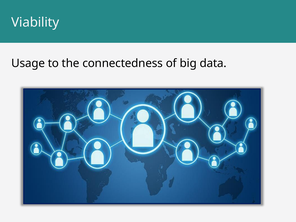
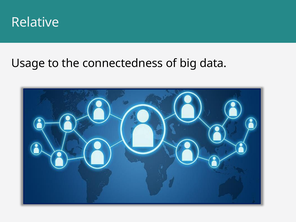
Viability: Viability -> Relative
